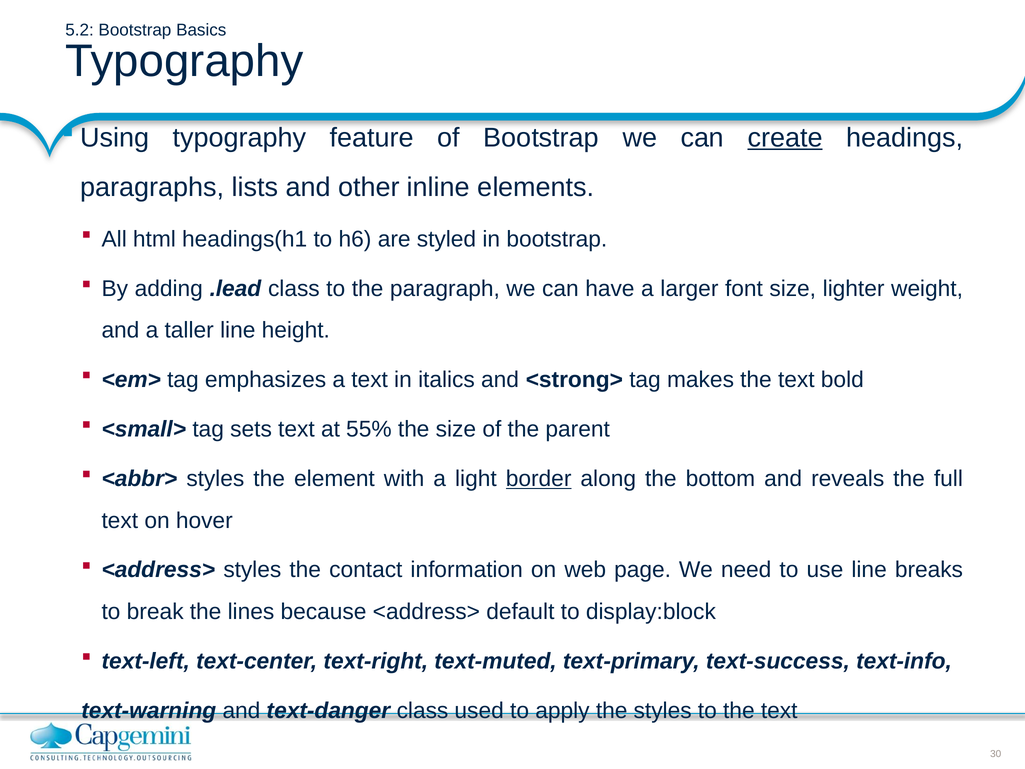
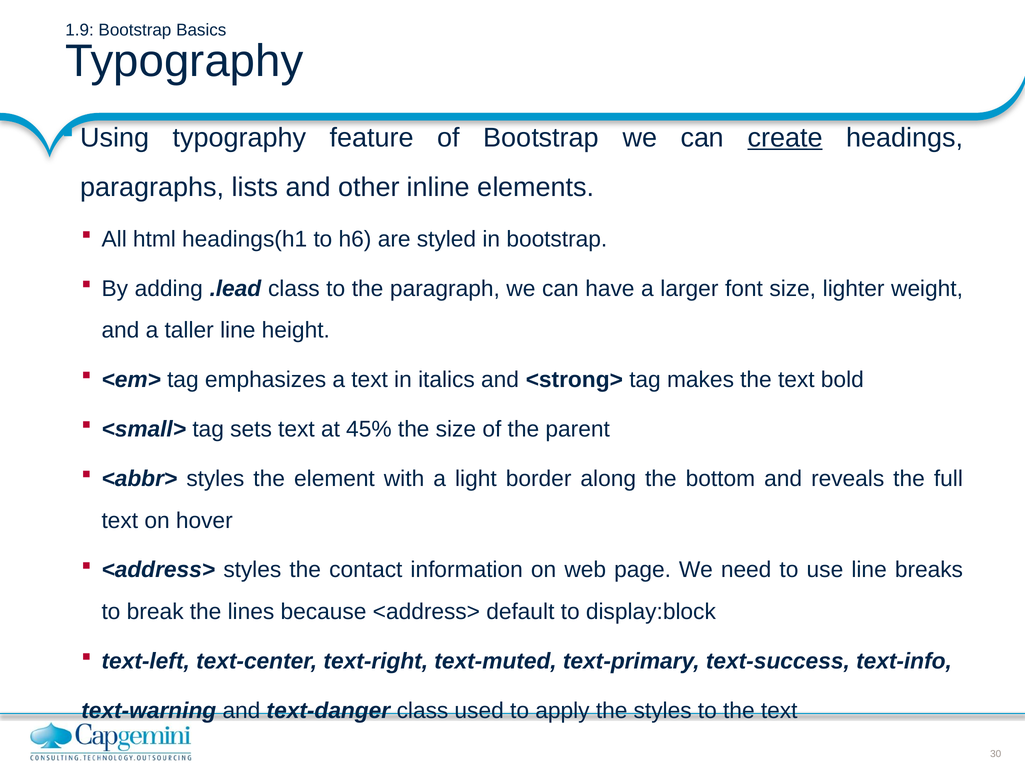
5.2: 5.2 -> 1.9
55%: 55% -> 45%
border underline: present -> none
